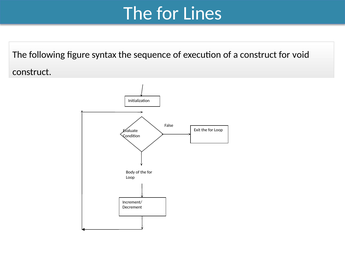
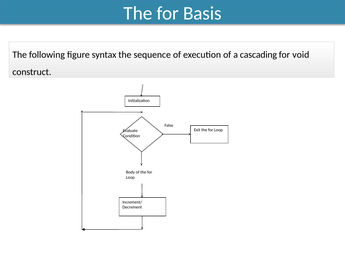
Lines: Lines -> Basis
a construct: construct -> cascading
